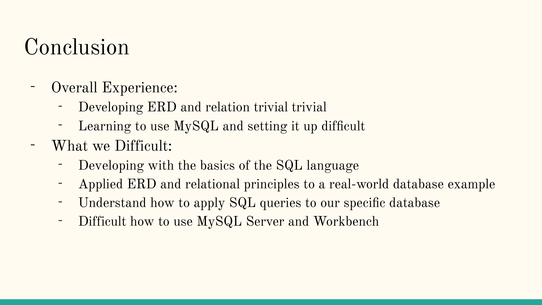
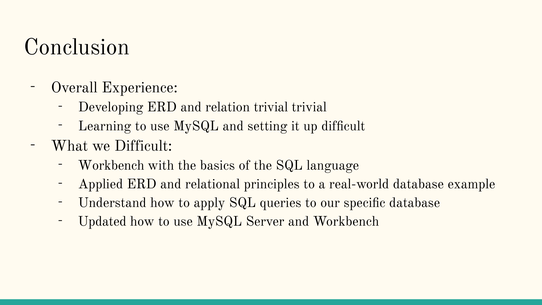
Developing at (111, 165): Developing -> Workbench
Difficult at (102, 221): Difficult -> Updated
